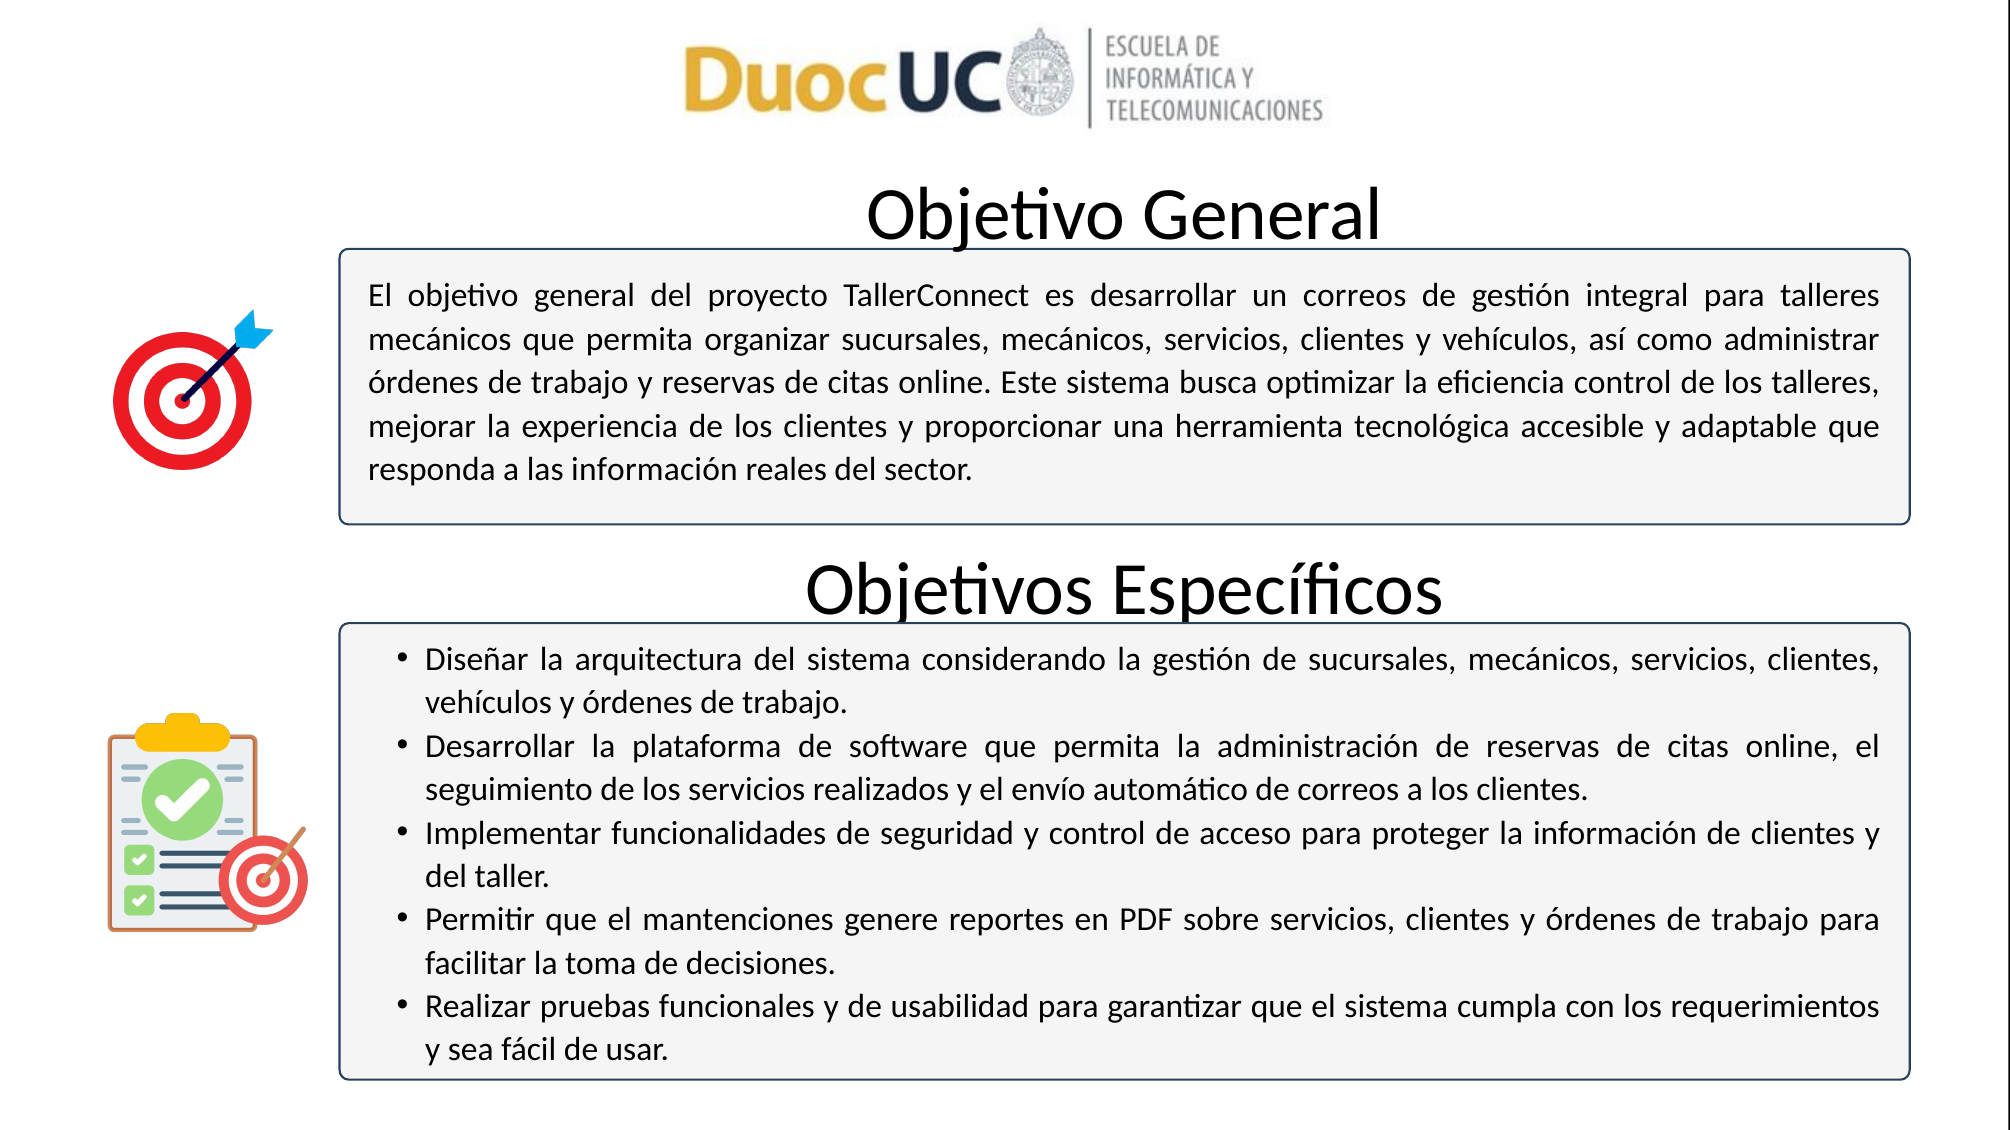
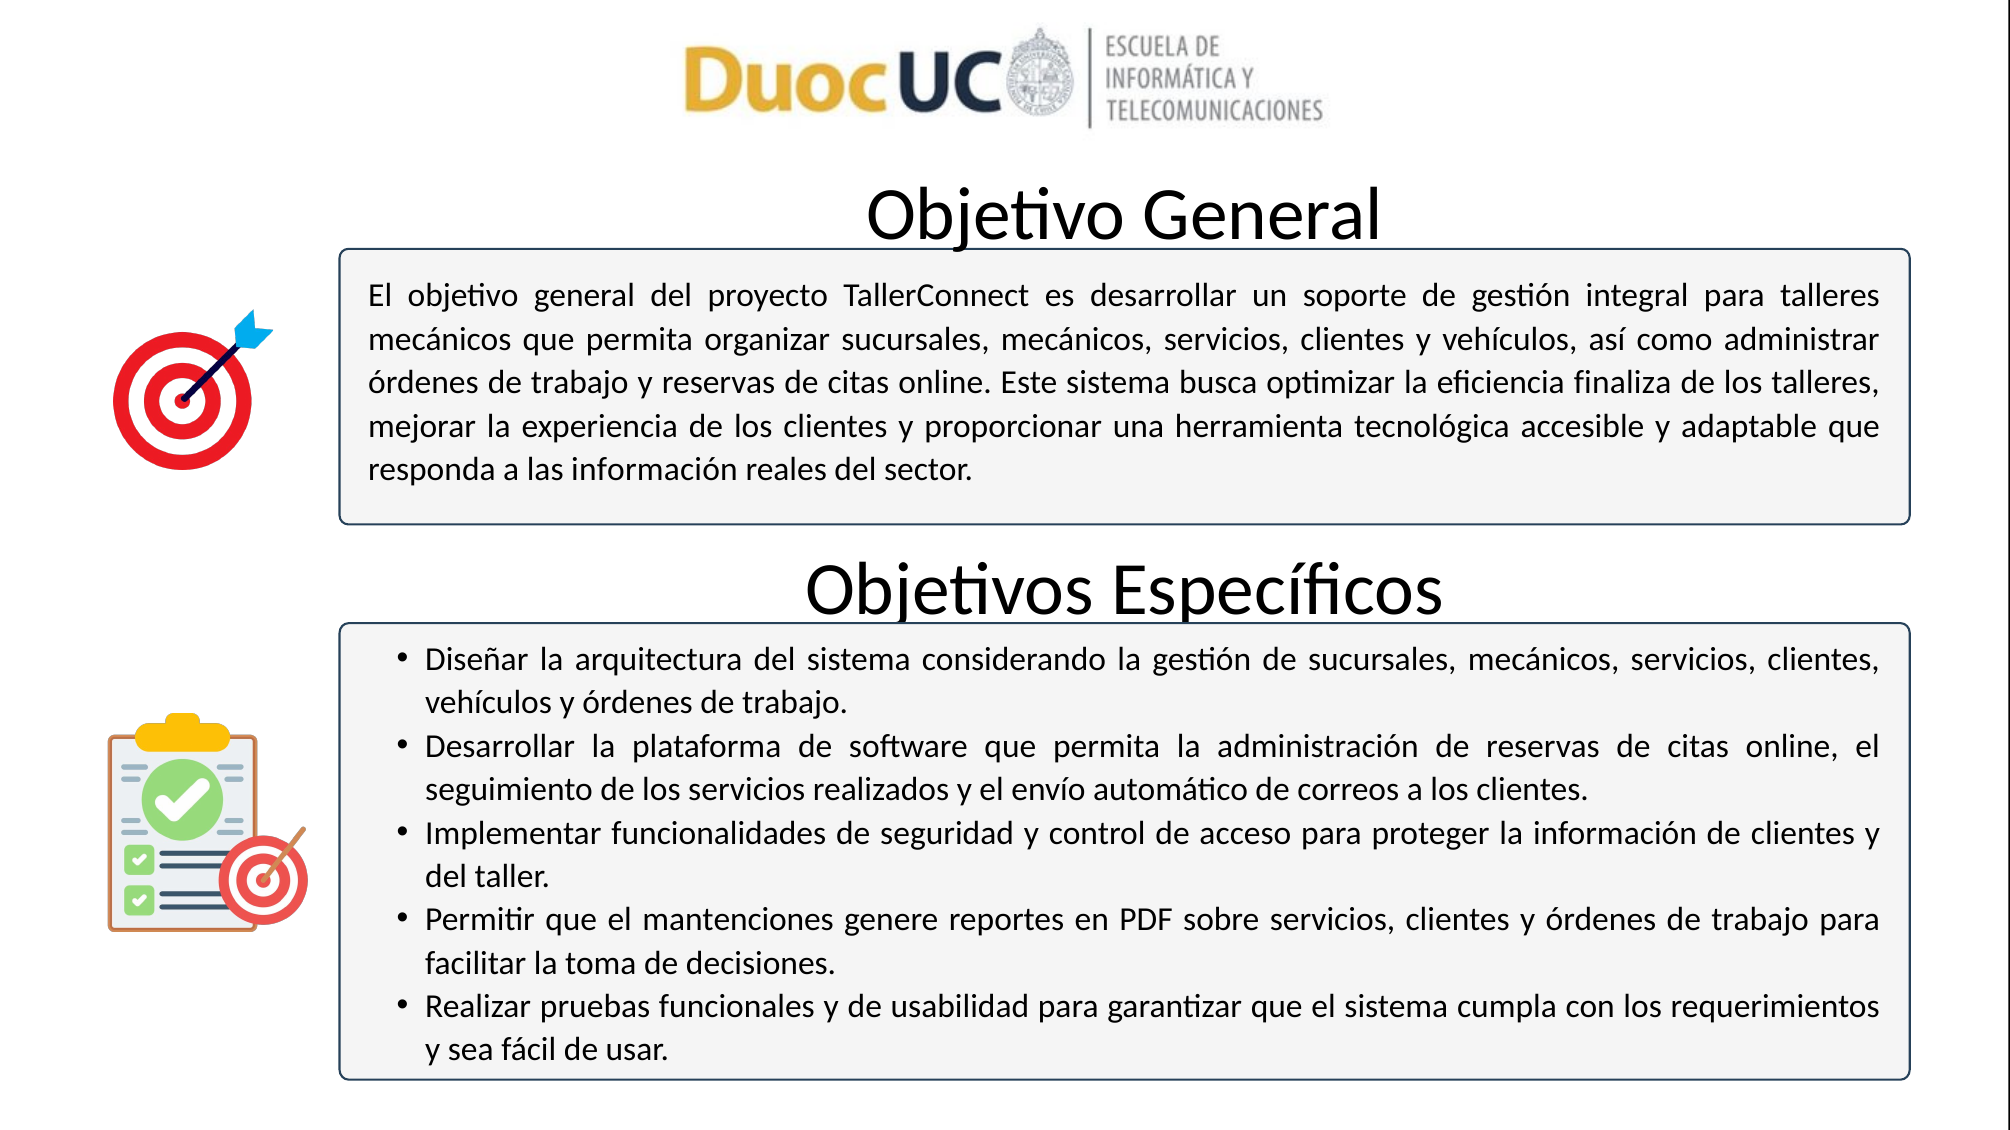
un correos: correos -> soporte
eficiencia control: control -> finaliza
